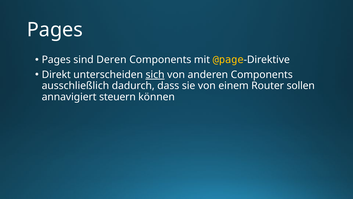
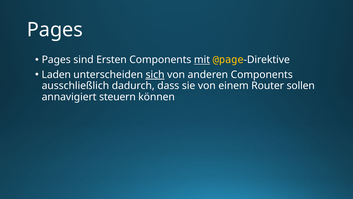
Deren: Deren -> Ersten
mit underline: none -> present
Direkt: Direkt -> Laden
